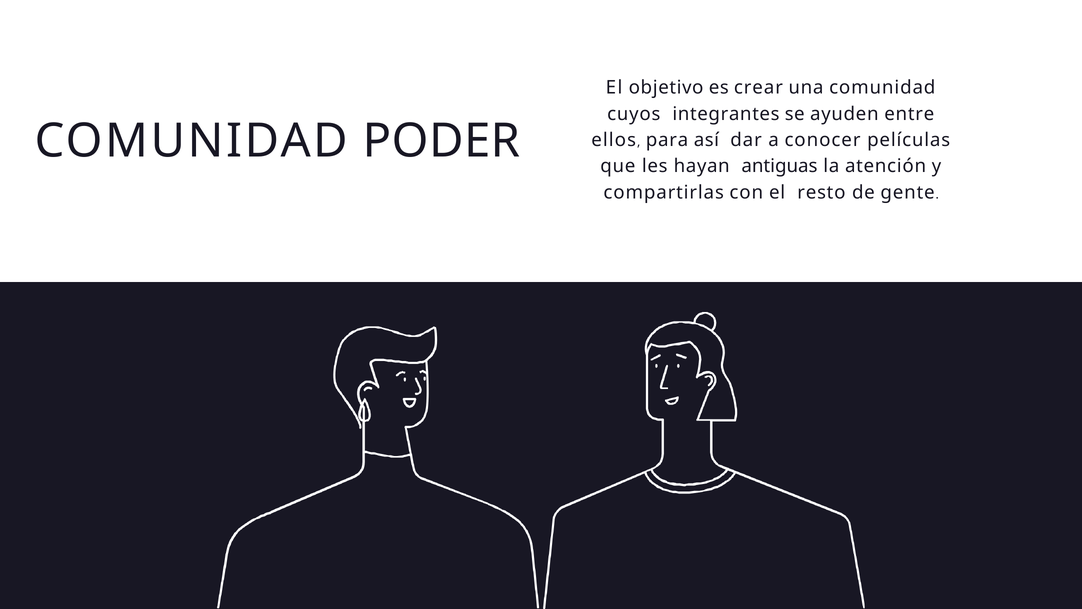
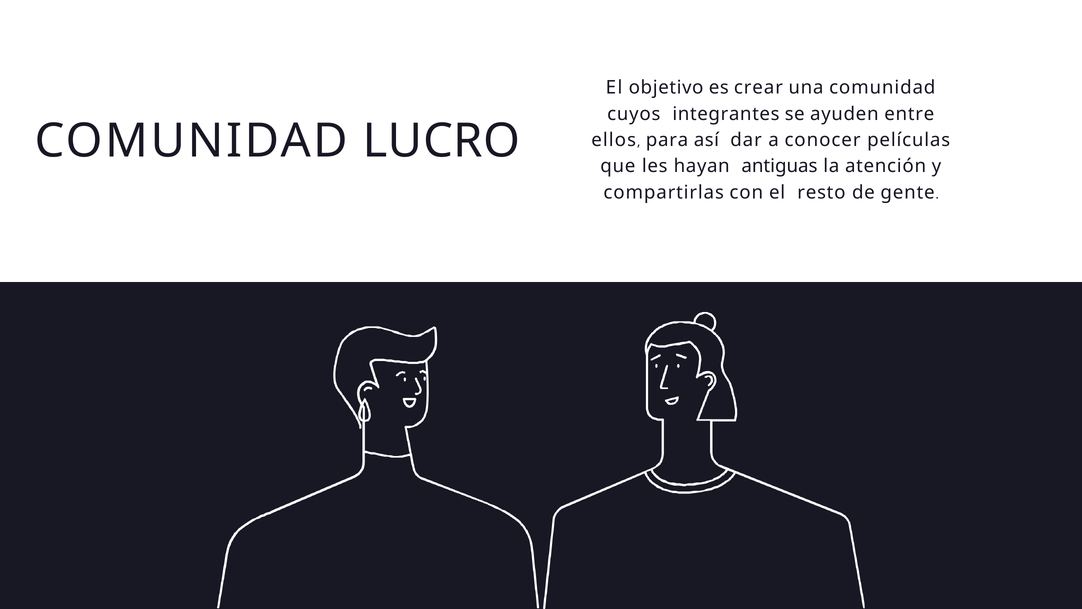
PODER: PODER -> LUCRO
